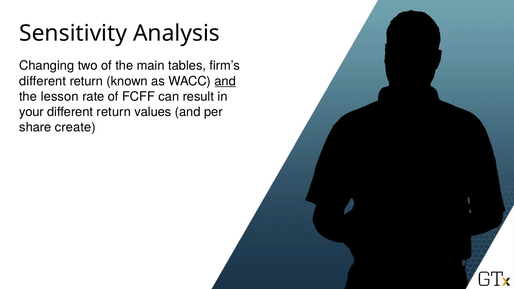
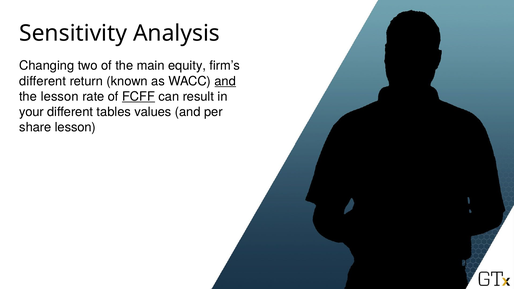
tables: tables -> equity
FCFF underline: none -> present
return at (114, 112): return -> tables
share create: create -> lesson
